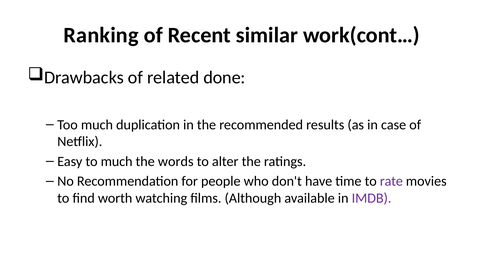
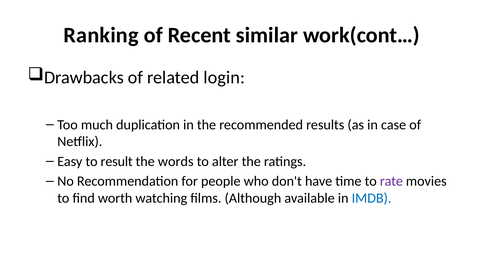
done: done -> login
to much: much -> result
IMDB colour: purple -> blue
